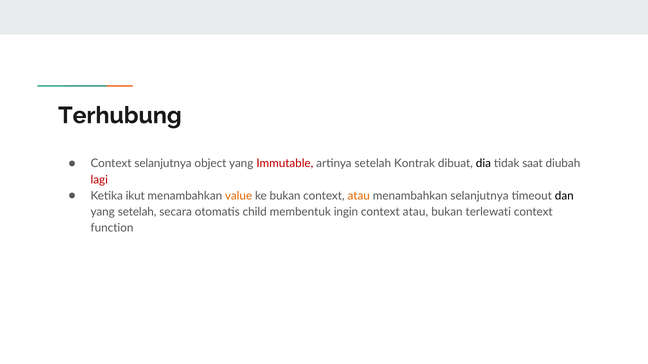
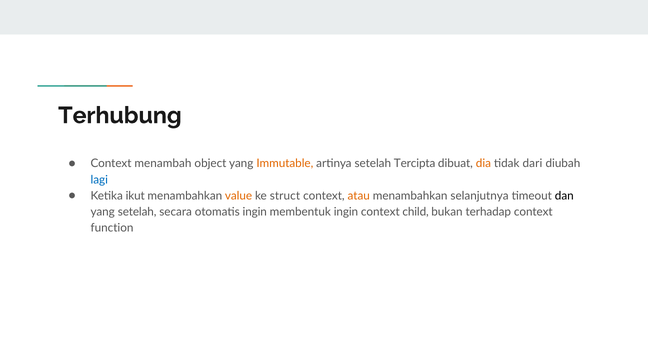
Context selanjutnya: selanjutnya -> menambah
Immutable colour: red -> orange
Kontrak: Kontrak -> Tercipta
dia colour: black -> orange
saat: saat -> dari
lagi colour: red -> blue
ke bukan: bukan -> struct
otomatis child: child -> ingin
atau at (415, 212): atau -> child
terlewati: terlewati -> terhadap
